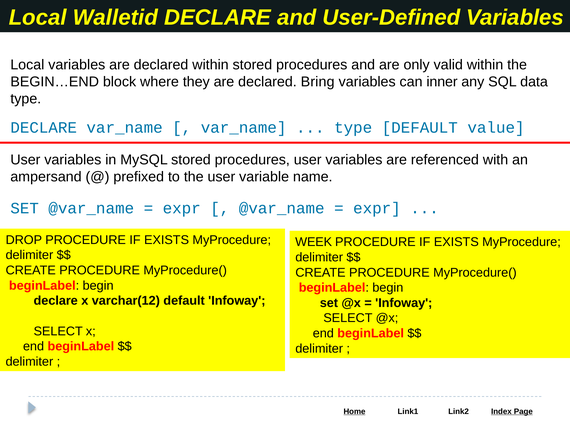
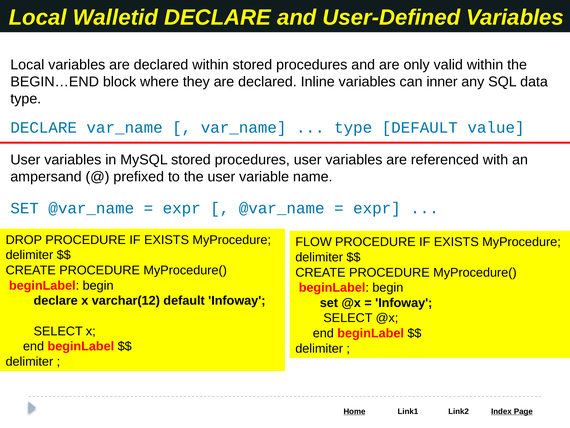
Bring: Bring -> Inline
WEEK: WEEK -> FLOW
